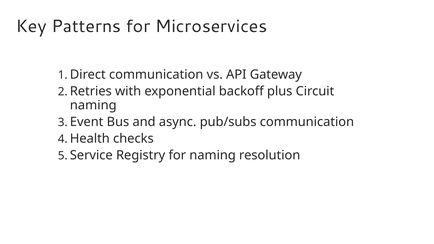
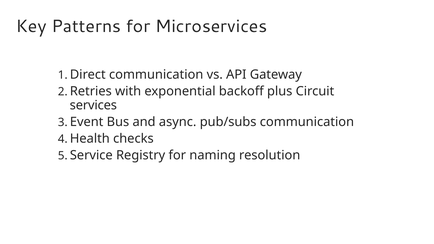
naming at (93, 105): naming -> services
